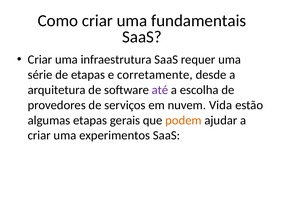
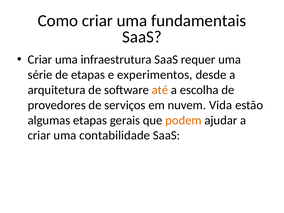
corretamente: corretamente -> experimentos
até colour: purple -> orange
experimentos: experimentos -> contabilidade
